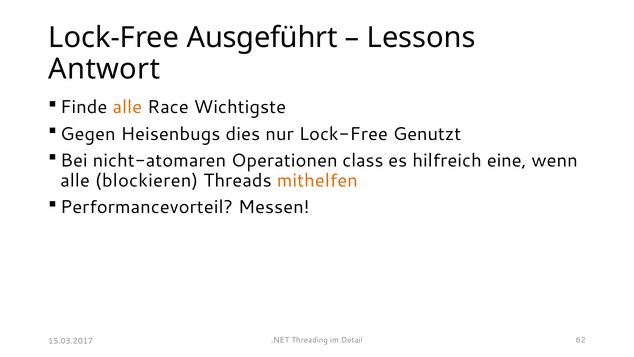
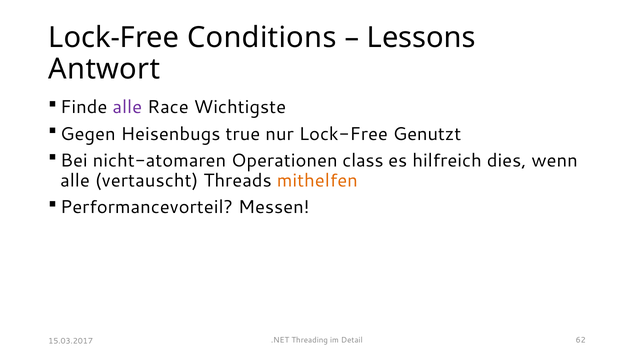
Ausgeführt: Ausgeführt -> Conditions
alle at (127, 107) colour: orange -> purple
dies: dies -> true
eine: eine -> dies
blockieren: blockieren -> vertauscht
